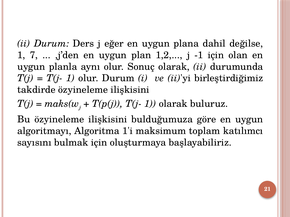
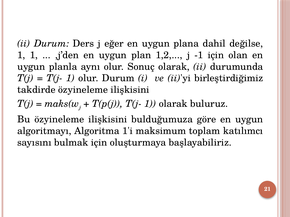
1 7: 7 -> 1
